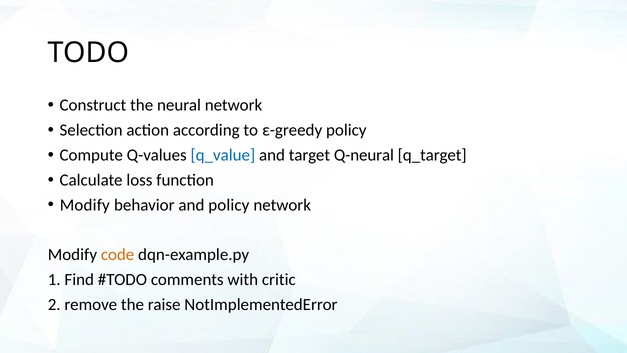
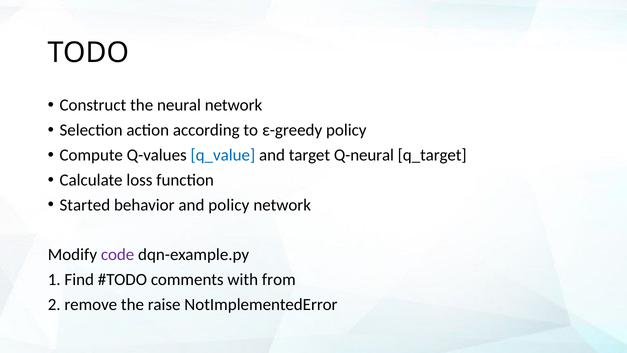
Modify at (85, 205): Modify -> Started
code colour: orange -> purple
critic: critic -> from
